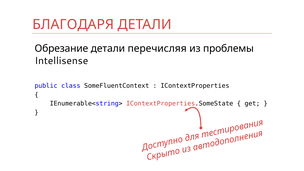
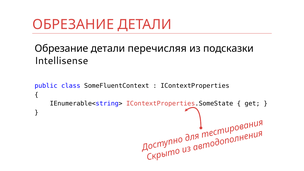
БЛАГОДАРЯ at (73, 25): БЛАГОДАРЯ -> ОБРЕЗАНИЕ
проблемы: проблемы -> подсказки
